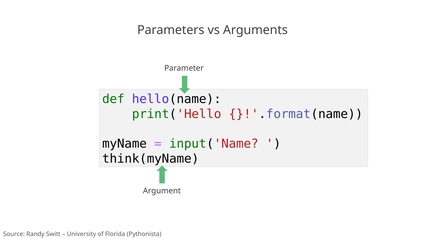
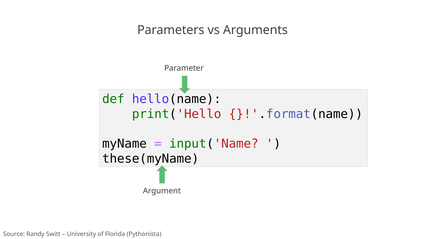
think(myName: think(myName -> these(myName
